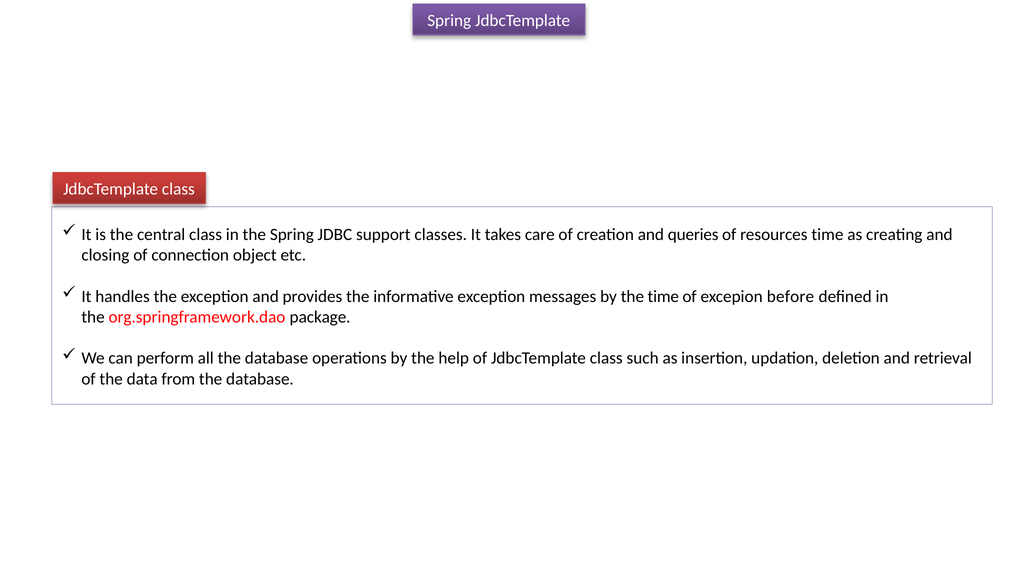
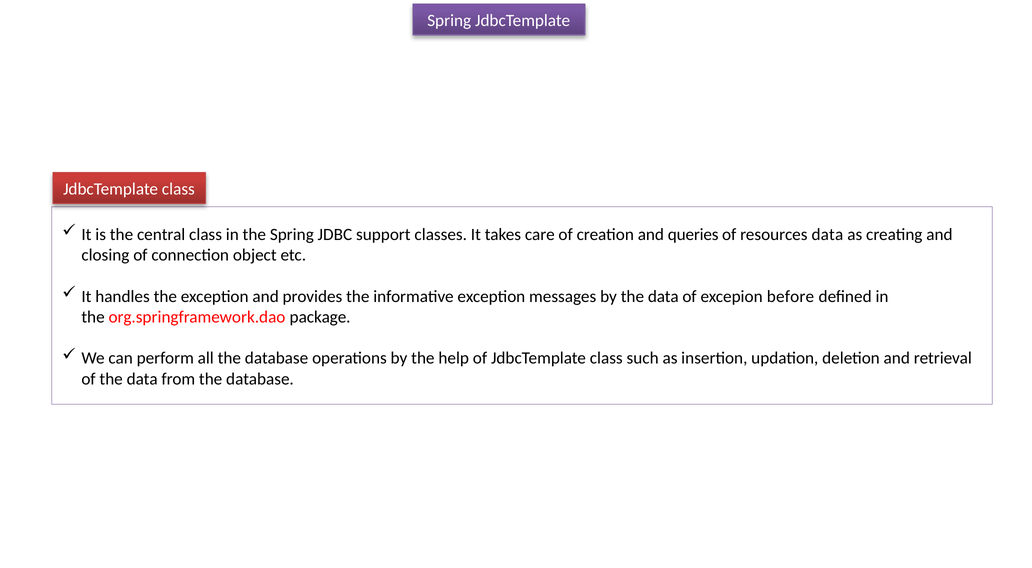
resources time: time -> data
by the time: time -> data
